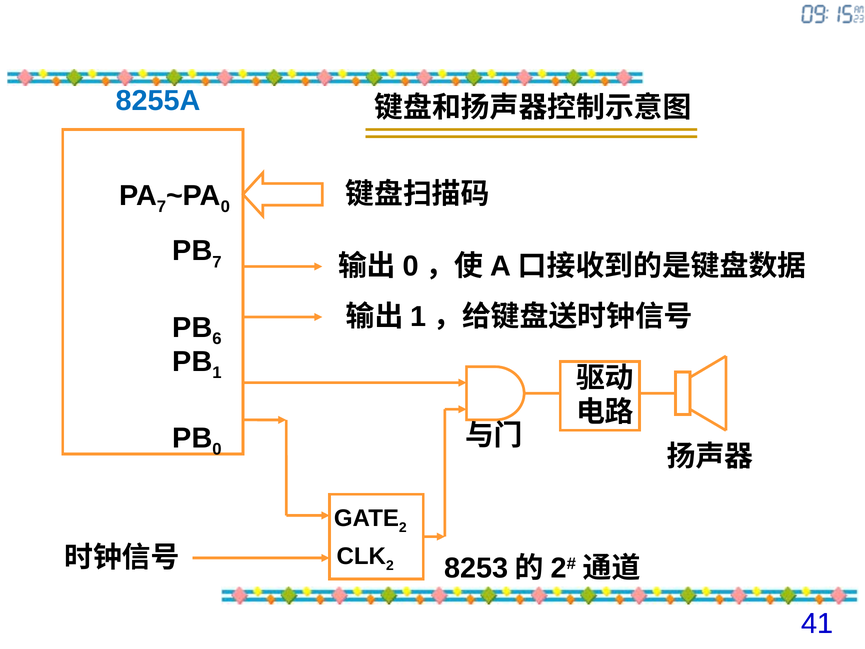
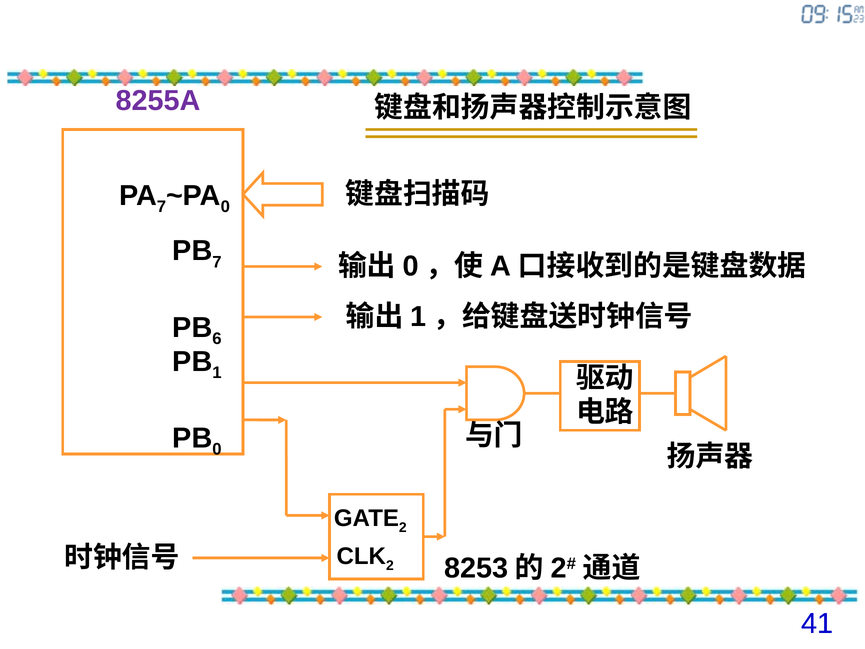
8255A colour: blue -> purple
